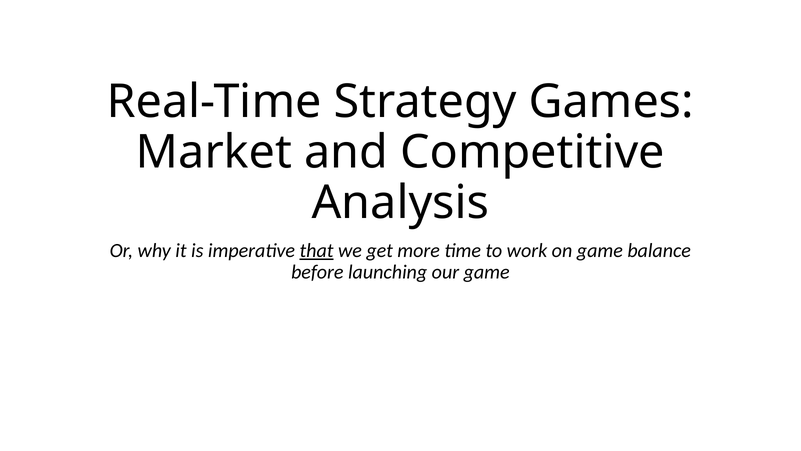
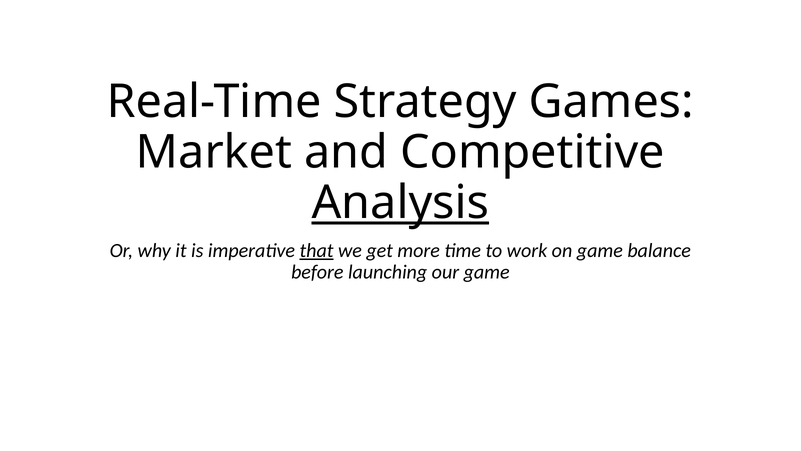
Analysis underline: none -> present
